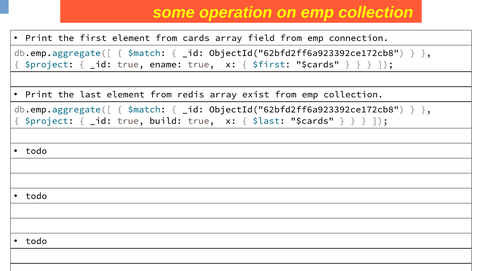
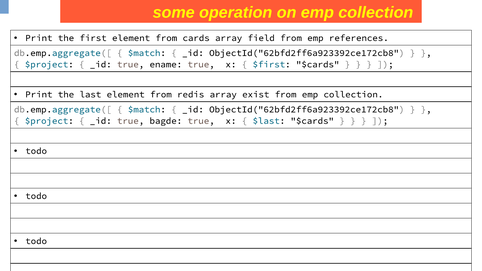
connection: connection -> references
build: build -> bagde
